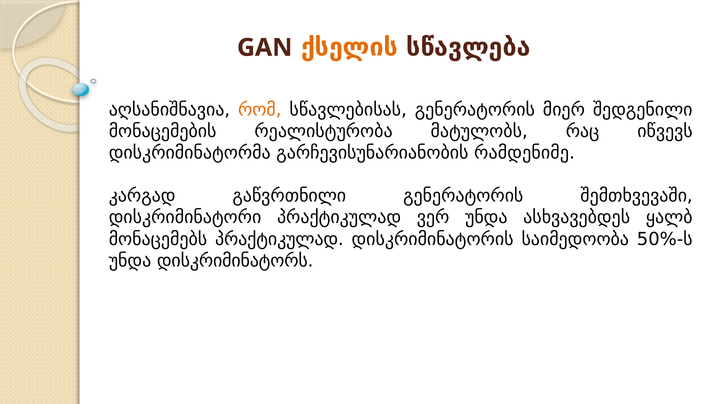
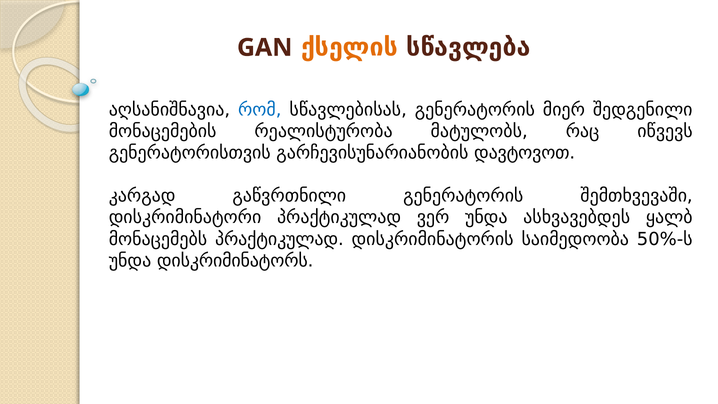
რომ colour: orange -> blue
დისკრიმინატორმა: დისკრიმინატორმა -> გენერატორისთვის
რამდენიმე: რამდენიმე -> დავტოვოთ
